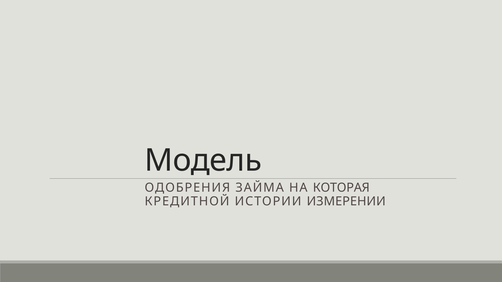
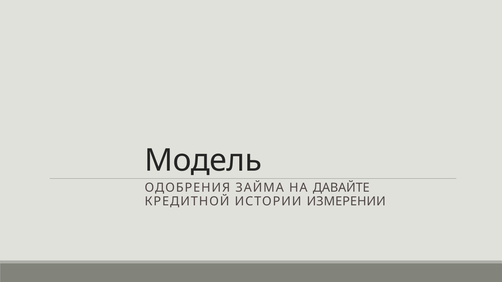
КОТОРАЯ: КОТОРАЯ -> ДАВАЙТЕ
